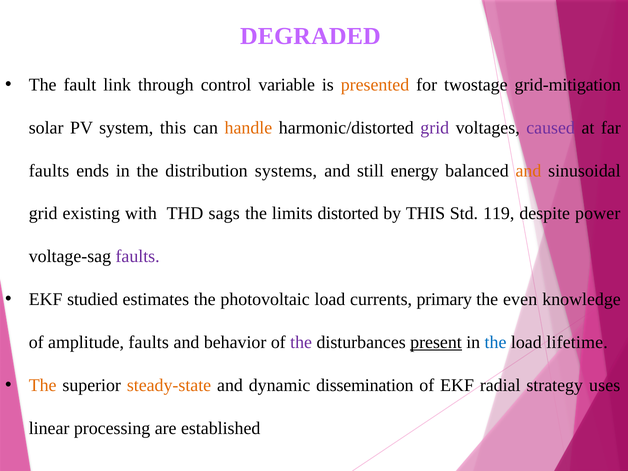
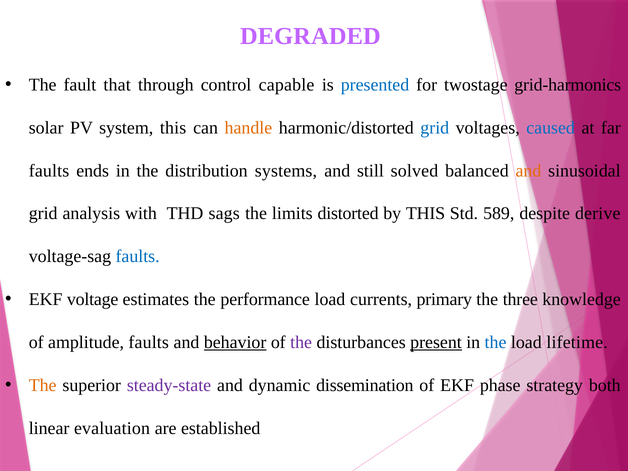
link: link -> that
variable: variable -> capable
presented colour: orange -> blue
grid-mitigation: grid-mitigation -> grid-harmonics
grid at (435, 128) colour: purple -> blue
caused colour: purple -> blue
energy: energy -> solved
existing: existing -> analysis
119: 119 -> 589
power: power -> derive
faults at (138, 257) colour: purple -> blue
studied: studied -> voltage
photovoltaic: photovoltaic -> performance
even: even -> three
behavior underline: none -> present
steady-state colour: orange -> purple
radial: radial -> phase
uses: uses -> both
processing: processing -> evaluation
